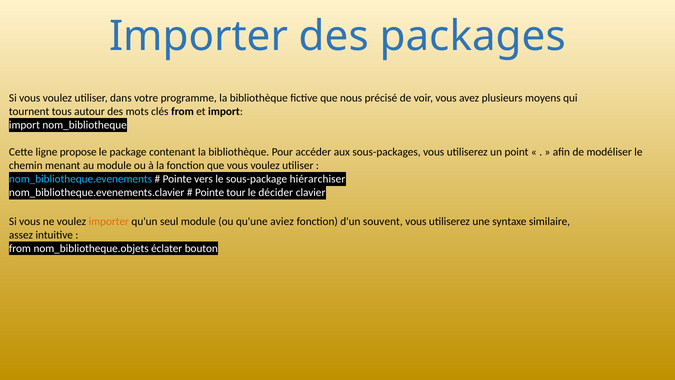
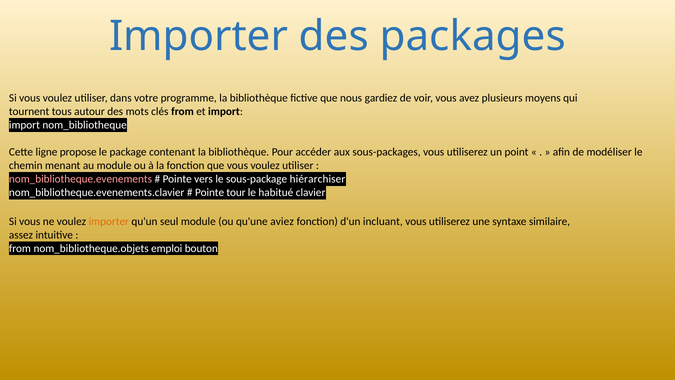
précisé: précisé -> gardiez
nom_bibliotheque.evenements colour: light blue -> pink
décider: décider -> habitué
souvent: souvent -> incluant
éclater: éclater -> emploi
